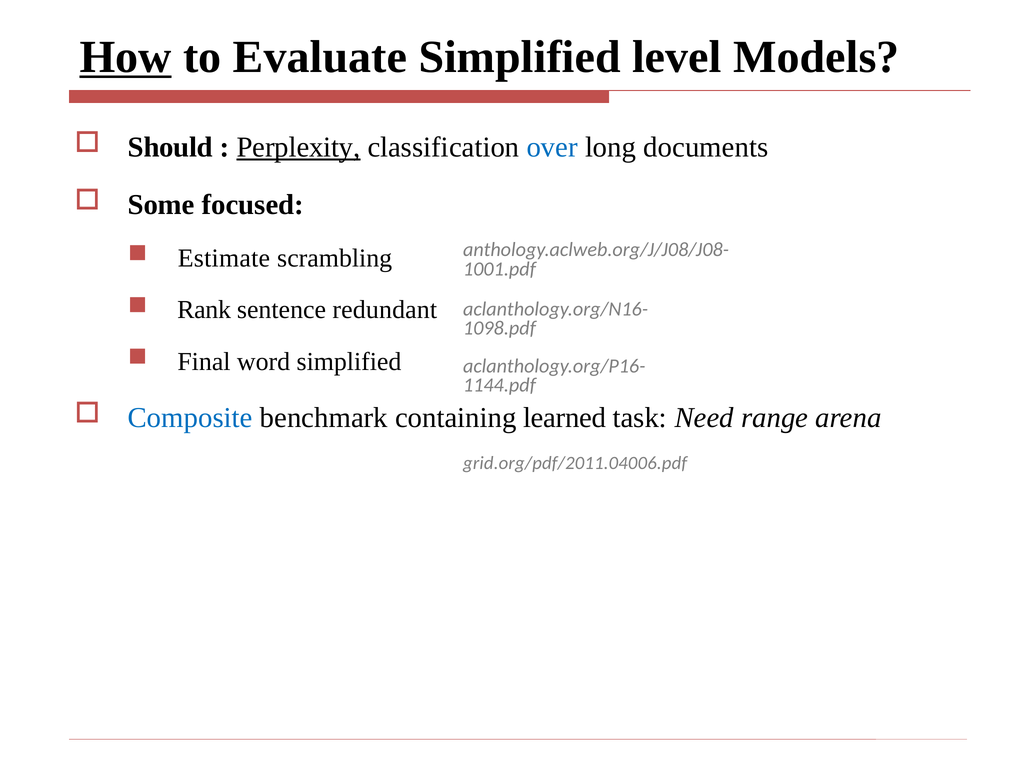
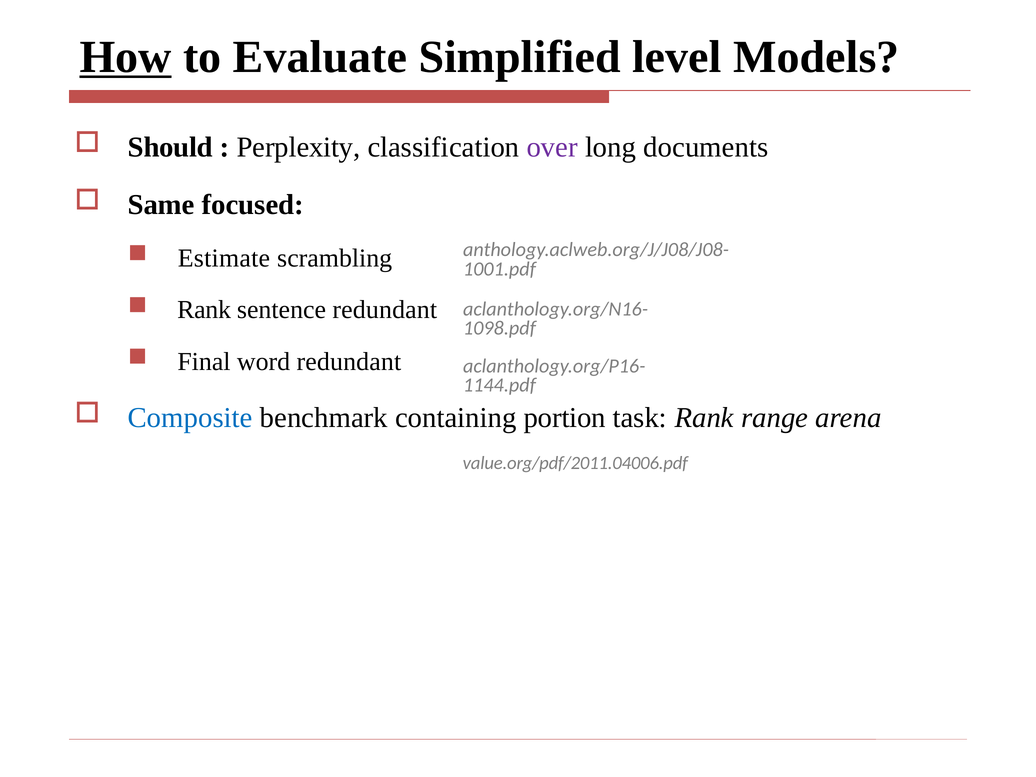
Perplexity underline: present -> none
over colour: blue -> purple
Some: Some -> Same
word simplified: simplified -> redundant
learned: learned -> portion
task Need: Need -> Rank
grid.org/pdf/2011.04006.pdf: grid.org/pdf/2011.04006.pdf -> value.org/pdf/2011.04006.pdf
